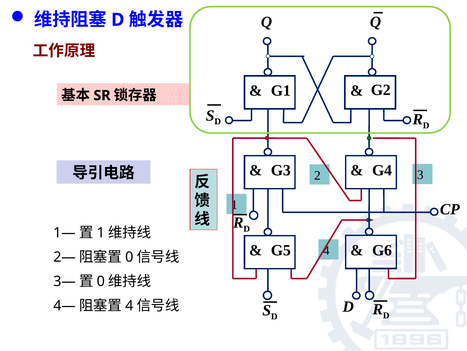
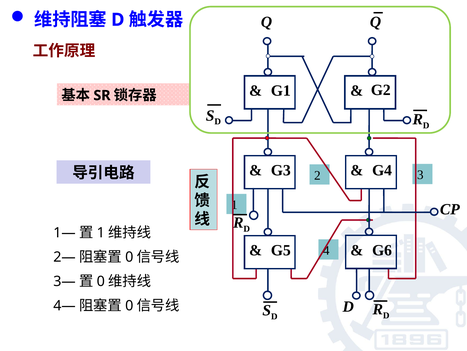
4 at (129, 305): 4 -> 0
